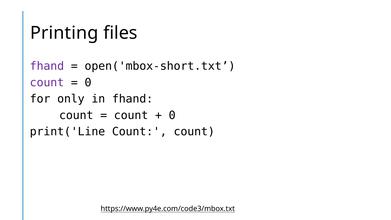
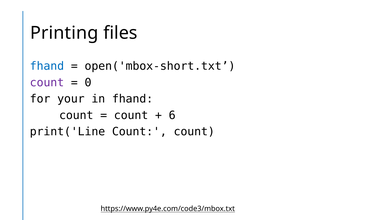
fhand at (47, 66) colour: purple -> blue
only: only -> your
0 at (172, 115): 0 -> 6
